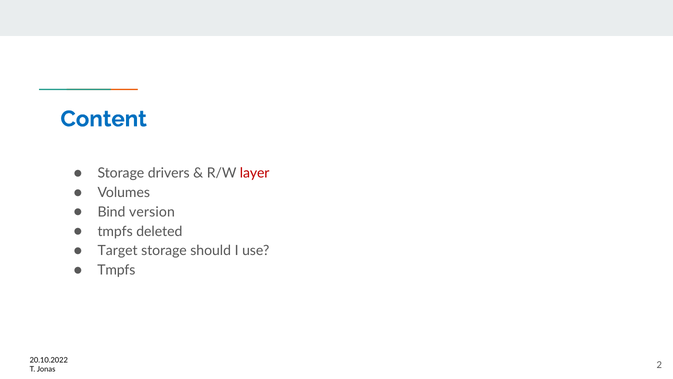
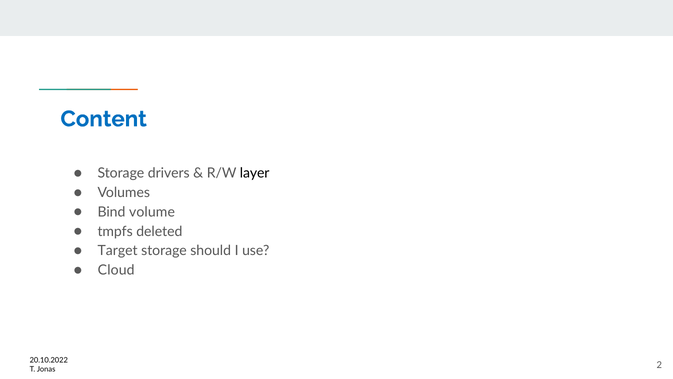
layer colour: red -> black
version: version -> volume
Tmpfs at (116, 270): Tmpfs -> Cloud
